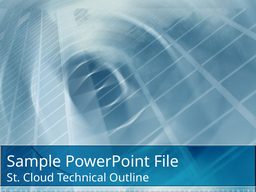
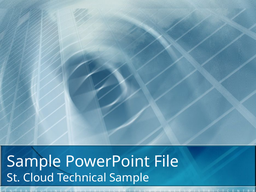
Technical Outline: Outline -> Sample
